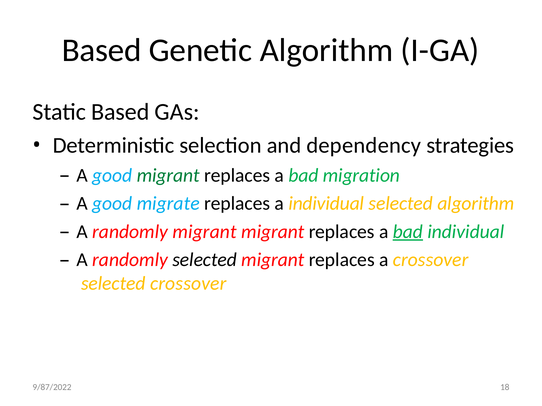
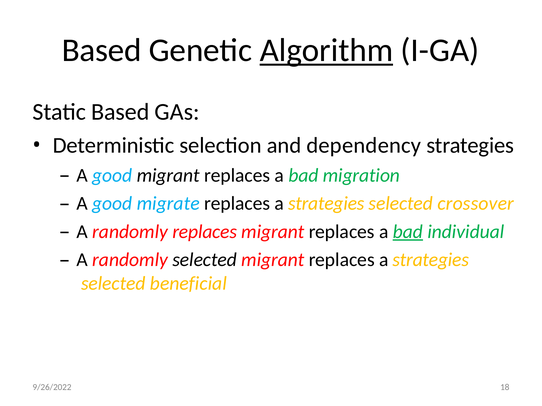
Algorithm at (326, 50) underline: none -> present
migrant at (168, 176) colour: green -> black
individual at (326, 204): individual -> strategies
selected algorithm: algorithm -> crossover
randomly migrant: migrant -> replaces
migrant replaces a crossover: crossover -> strategies
selected crossover: crossover -> beneficial
9/87/2022: 9/87/2022 -> 9/26/2022
